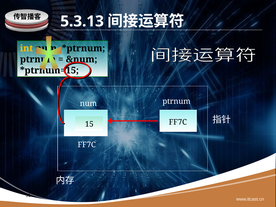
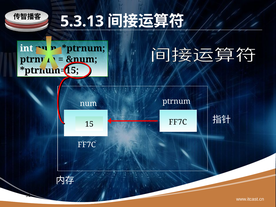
int colour: yellow -> white
